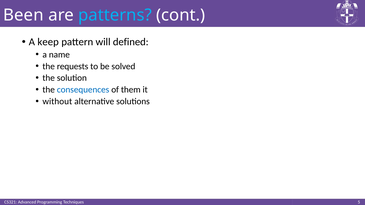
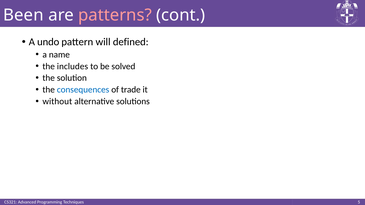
patterns colour: light blue -> pink
keep: keep -> undo
requests: requests -> includes
them: them -> trade
